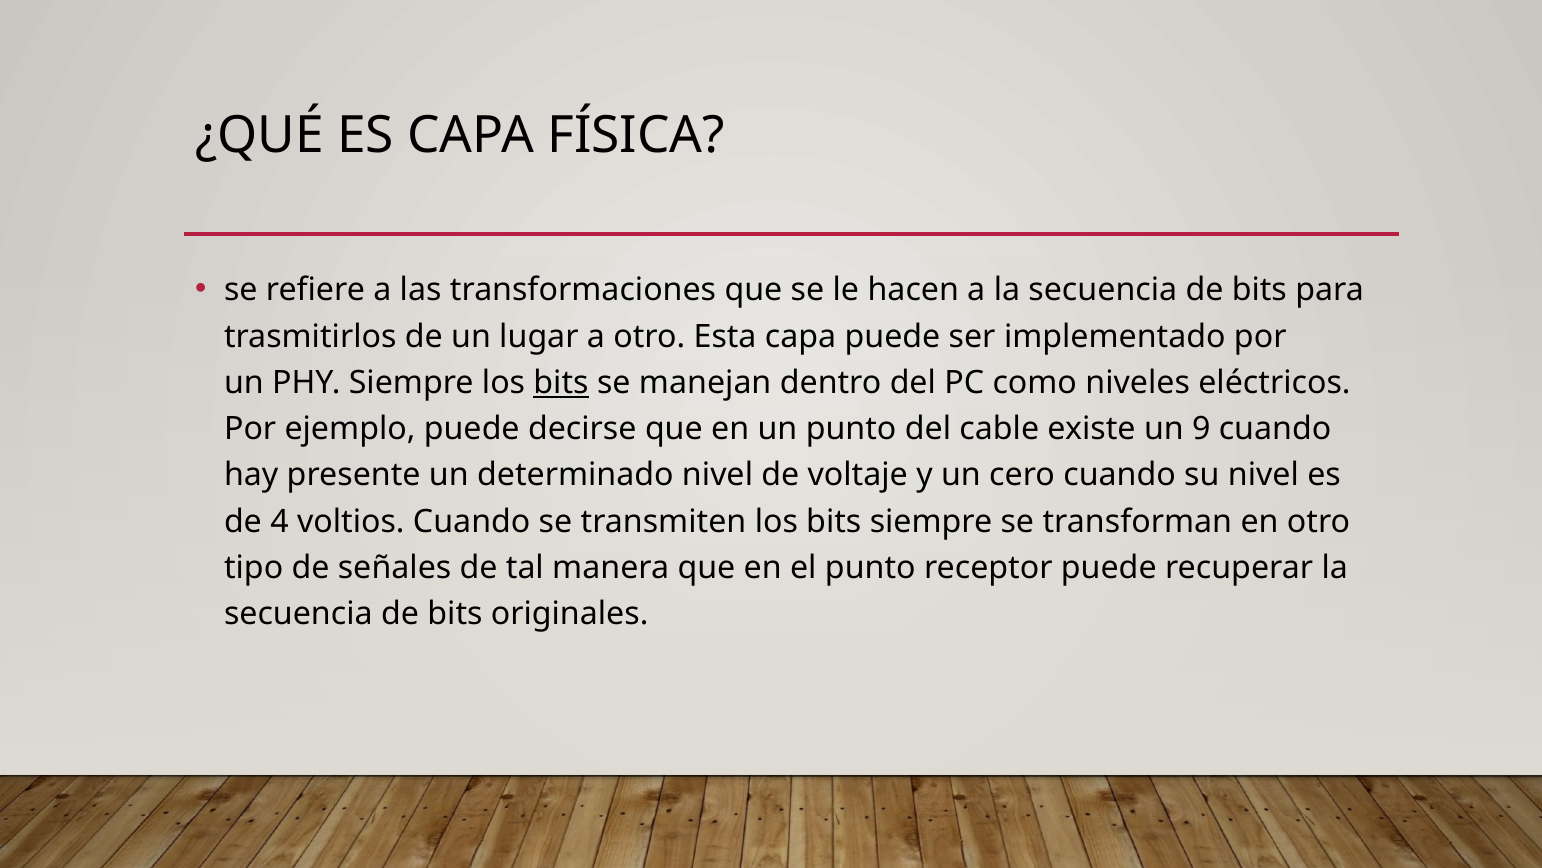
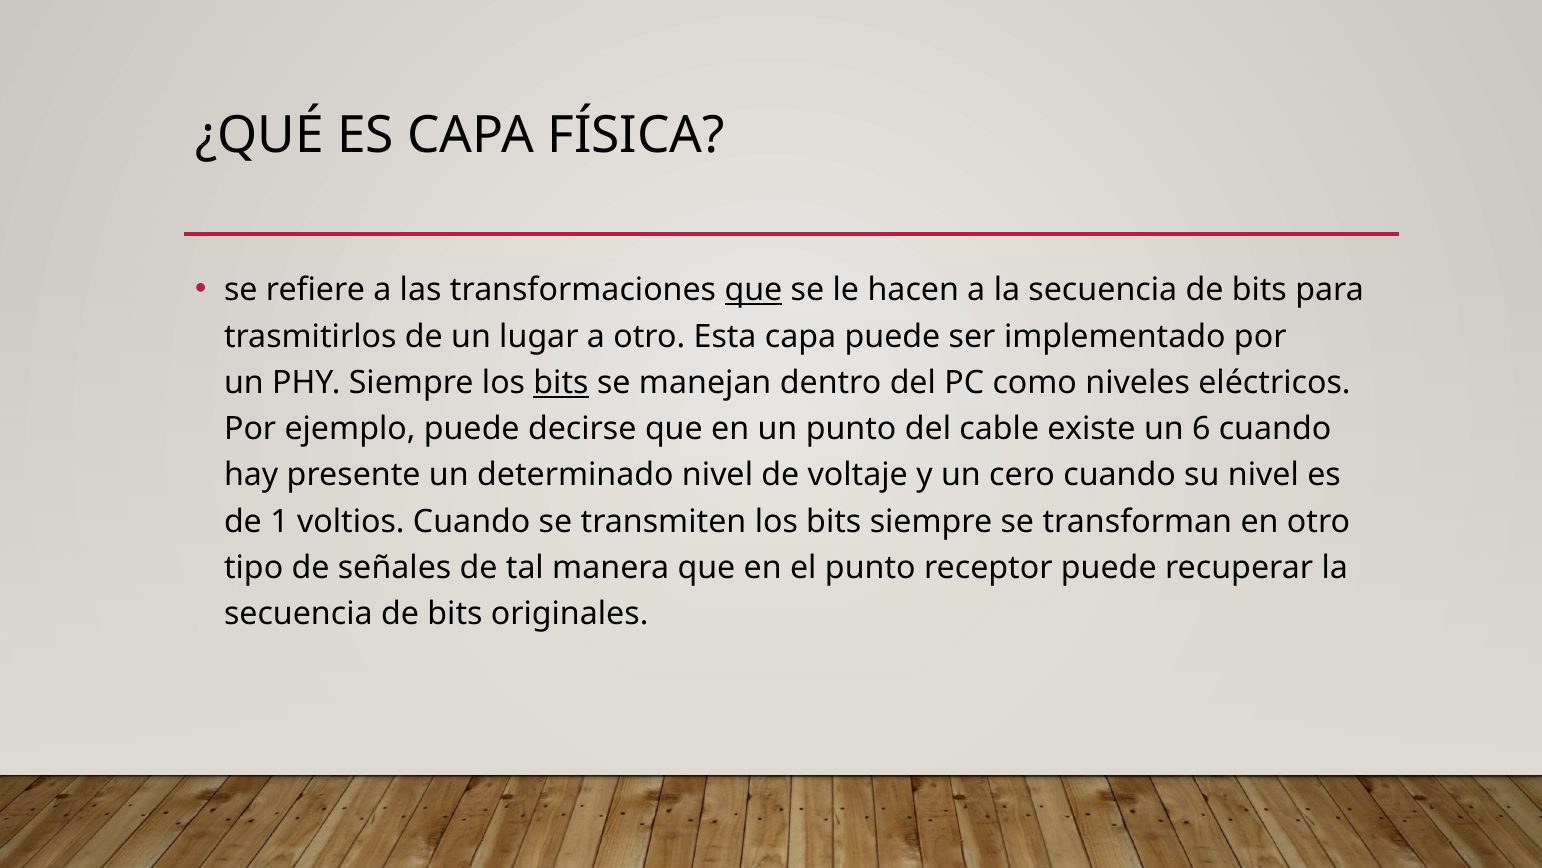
que at (753, 290) underline: none -> present
9: 9 -> 6
4: 4 -> 1
